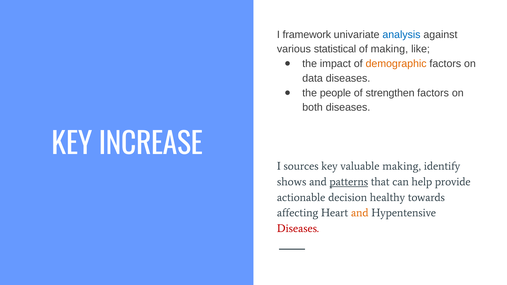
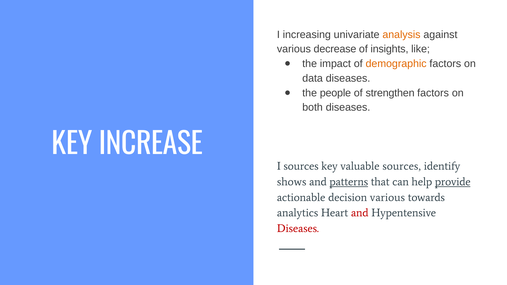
framework: framework -> increasing
analysis colour: blue -> orange
statistical: statistical -> decrease
of making: making -> insights
valuable making: making -> sources
provide underline: none -> present
decision healthy: healthy -> various
affecting: affecting -> analytics
and at (360, 213) colour: orange -> red
